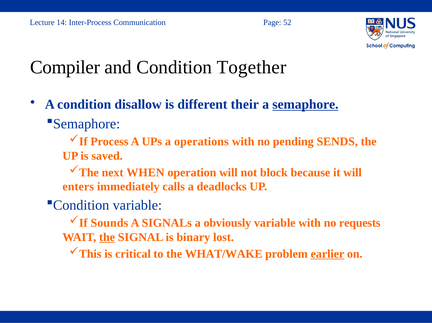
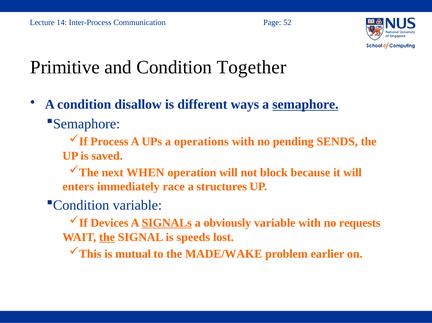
Compiler: Compiler -> Primitive
their: their -> ways
calls: calls -> race
deadlocks: deadlocks -> structures
Sounds: Sounds -> Devices
SIGNALs underline: none -> present
binary: binary -> speeds
critical: critical -> mutual
WHAT/WAKE: WHAT/WAKE -> MADE/WAKE
earlier underline: present -> none
